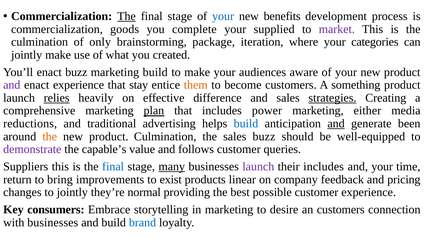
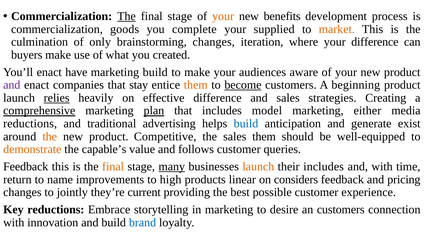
your at (223, 16) colour: blue -> orange
market colour: purple -> orange
brainstorming package: package -> changes
your categories: categories -> difference
jointly at (27, 55): jointly -> buyers
enact buzz: buzz -> have
enact experience: experience -> companies
become underline: none -> present
something: something -> beginning
strategies underline: present -> none
comprehensive underline: none -> present
power: power -> model
and at (336, 124) underline: present -> none
been: been -> exist
product Culmination: Culmination -> Competitive
sales buzz: buzz -> them
demonstrate colour: purple -> orange
Suppliers at (26, 167): Suppliers -> Feedback
final at (113, 167) colour: blue -> orange
launch at (258, 167) colour: purple -> orange
and your: your -> with
bring: bring -> name
exist: exist -> high
company: company -> considers
normal: normal -> current
Key consumers: consumers -> reductions
with businesses: businesses -> innovation
